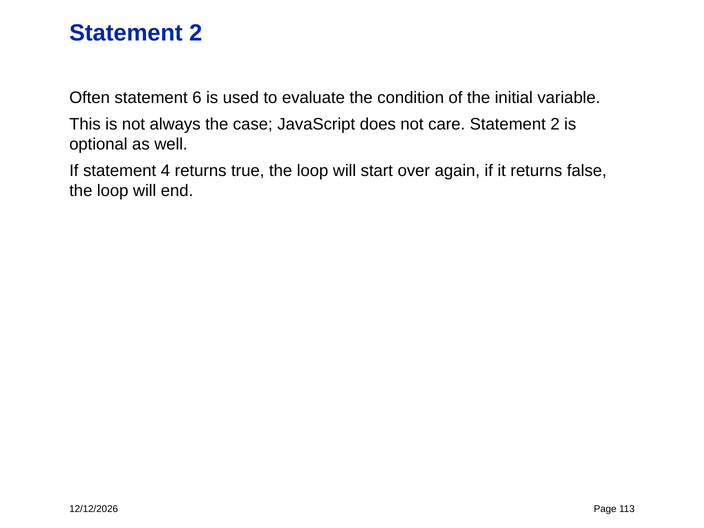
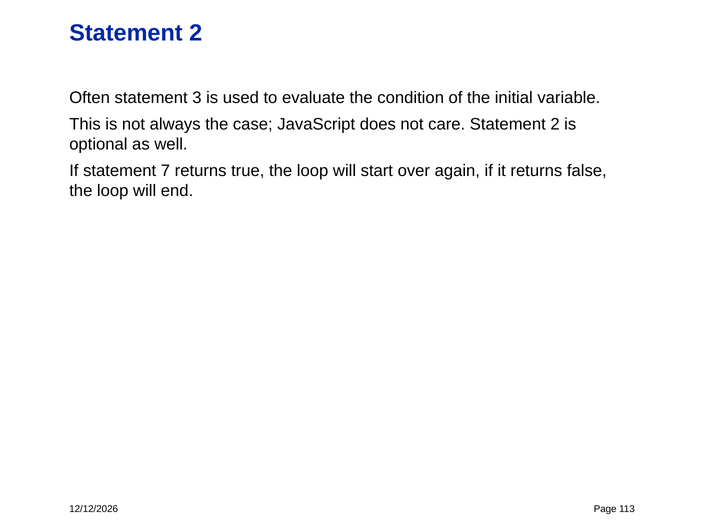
6: 6 -> 3
4: 4 -> 7
